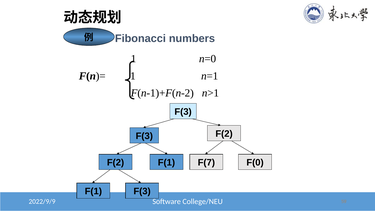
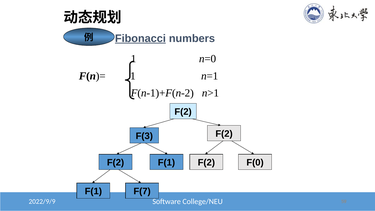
Fibonacci underline: none -> present
F(3 at (183, 112): F(3 -> F(2
F(1 F(7: F(7 -> F(2
F(1 F(3: F(3 -> F(7
